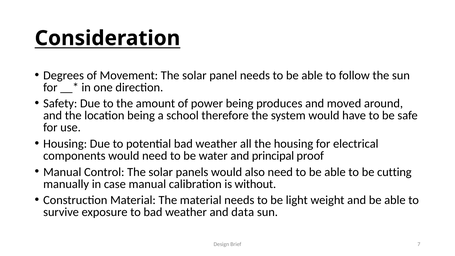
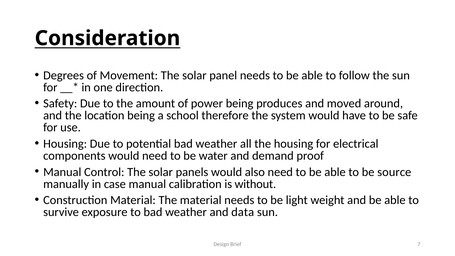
principal: principal -> demand
cutting: cutting -> source
